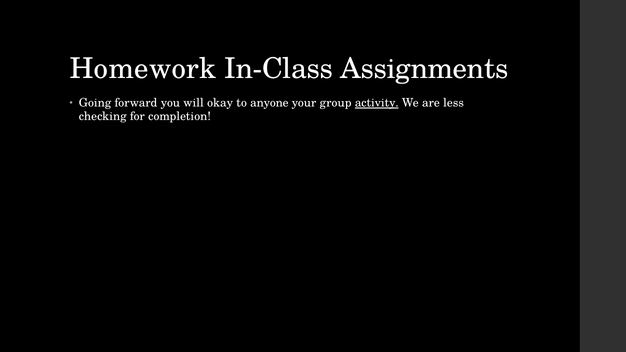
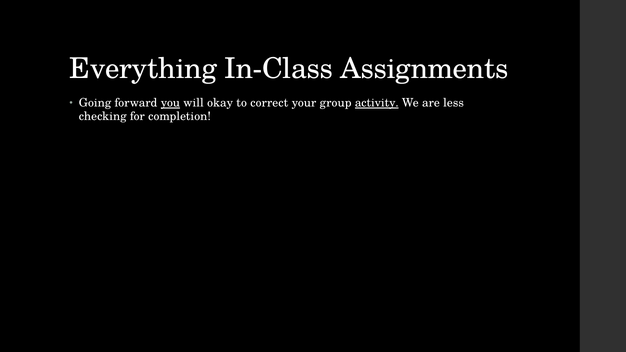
Homework: Homework -> Everything
you underline: none -> present
anyone: anyone -> correct
